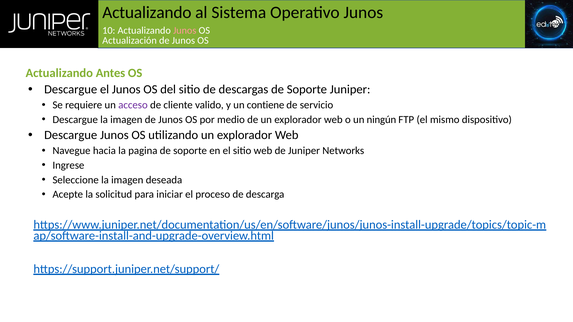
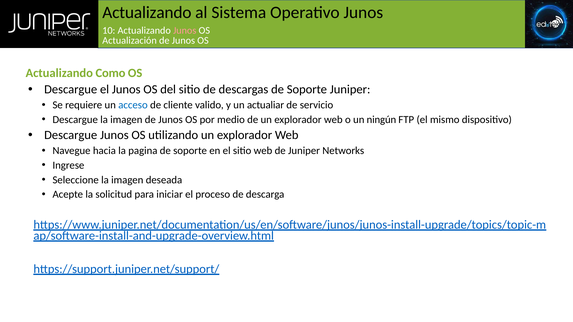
Antes: Antes -> Como
acceso colour: purple -> blue
contiene: contiene -> actualiar
